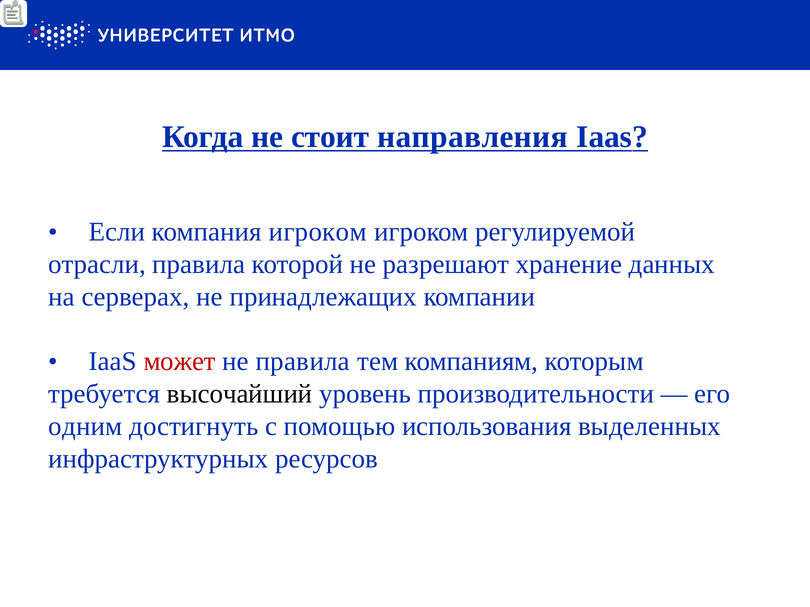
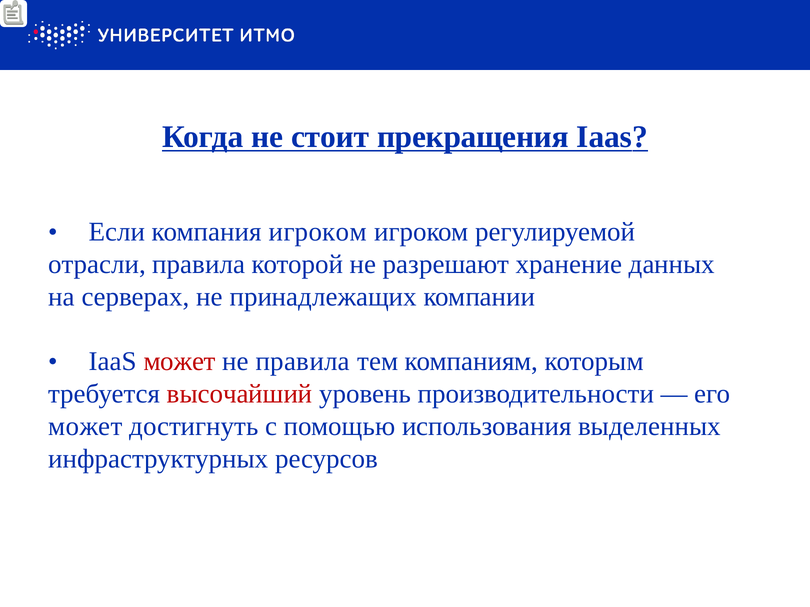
направления: направления -> прекращения
высочайший colour: black -> red
одним at (85, 427): одним -> может
